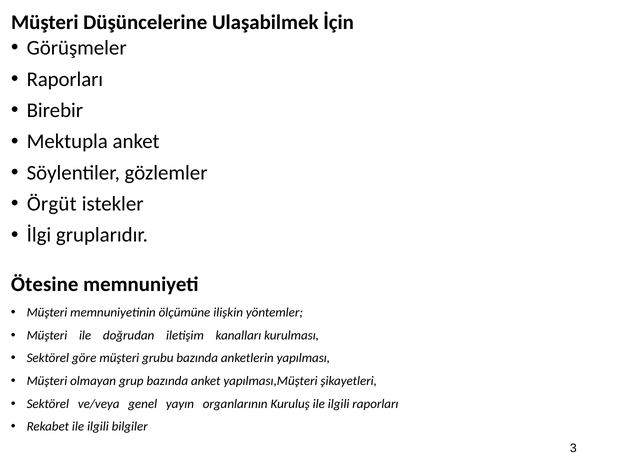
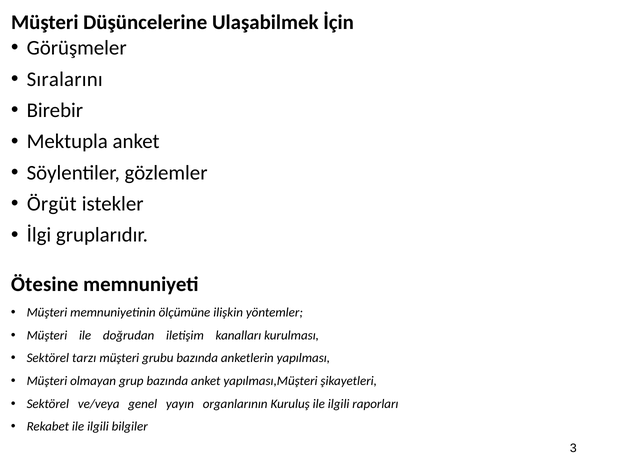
Raporları at (65, 79): Raporları -> Sıralarını
göre: göre -> tarzı
